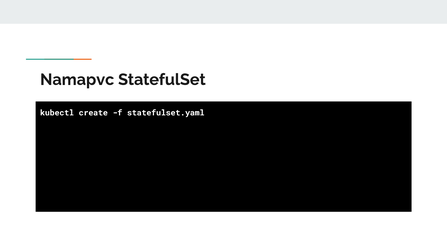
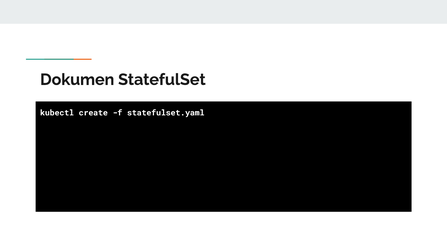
Namapvc: Namapvc -> Dokumen
